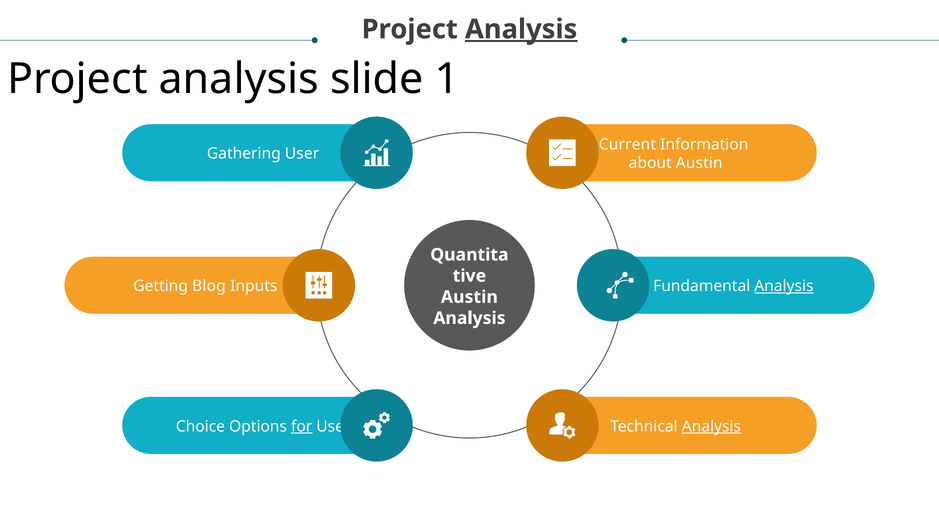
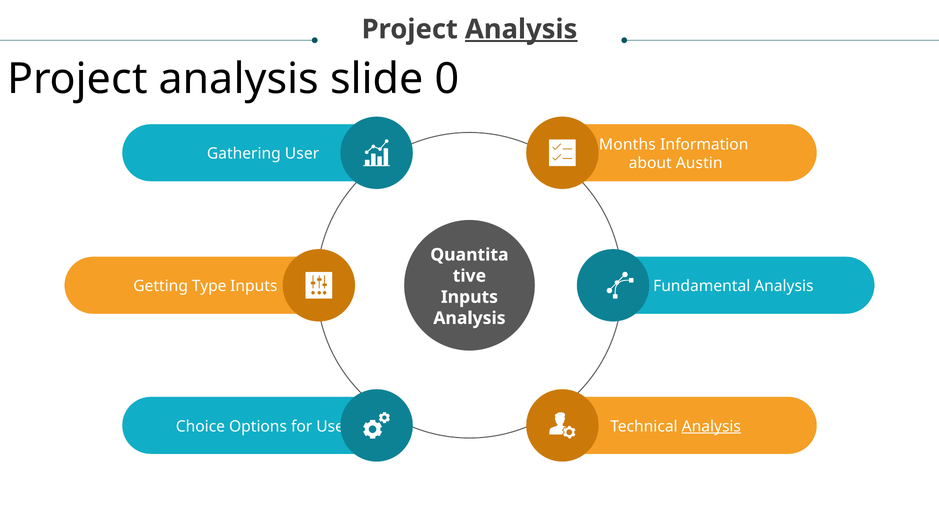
1: 1 -> 0
Current: Current -> Months
Blog: Blog -> Type
Analysis at (784, 286) underline: present -> none
Austin at (469, 297): Austin -> Inputs
for underline: present -> none
